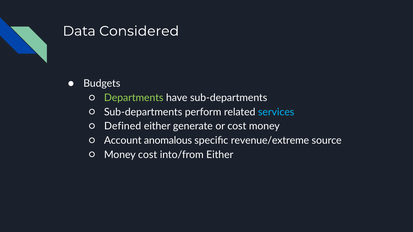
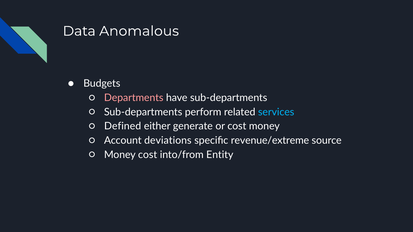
Considered: Considered -> Anomalous
Departments colour: light green -> pink
anomalous: anomalous -> deviations
into/from Either: Either -> Entity
